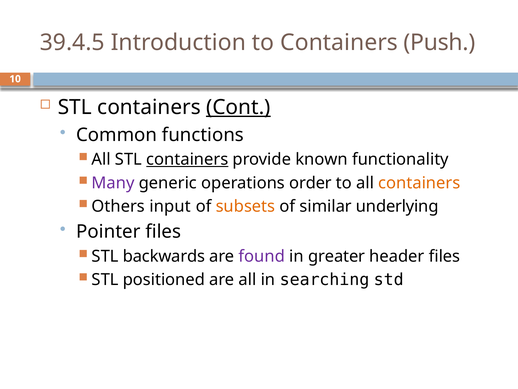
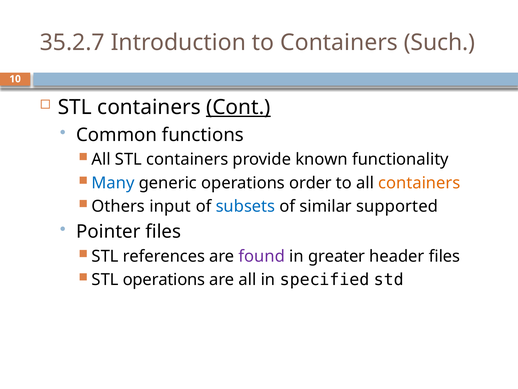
39.4.5: 39.4.5 -> 35.2.7
Push: Push -> Such
containers at (187, 159) underline: present -> none
Many colour: purple -> blue
subsets colour: orange -> blue
underlying: underlying -> supported
backwards: backwards -> references
STL positioned: positioned -> operations
searching: searching -> specified
